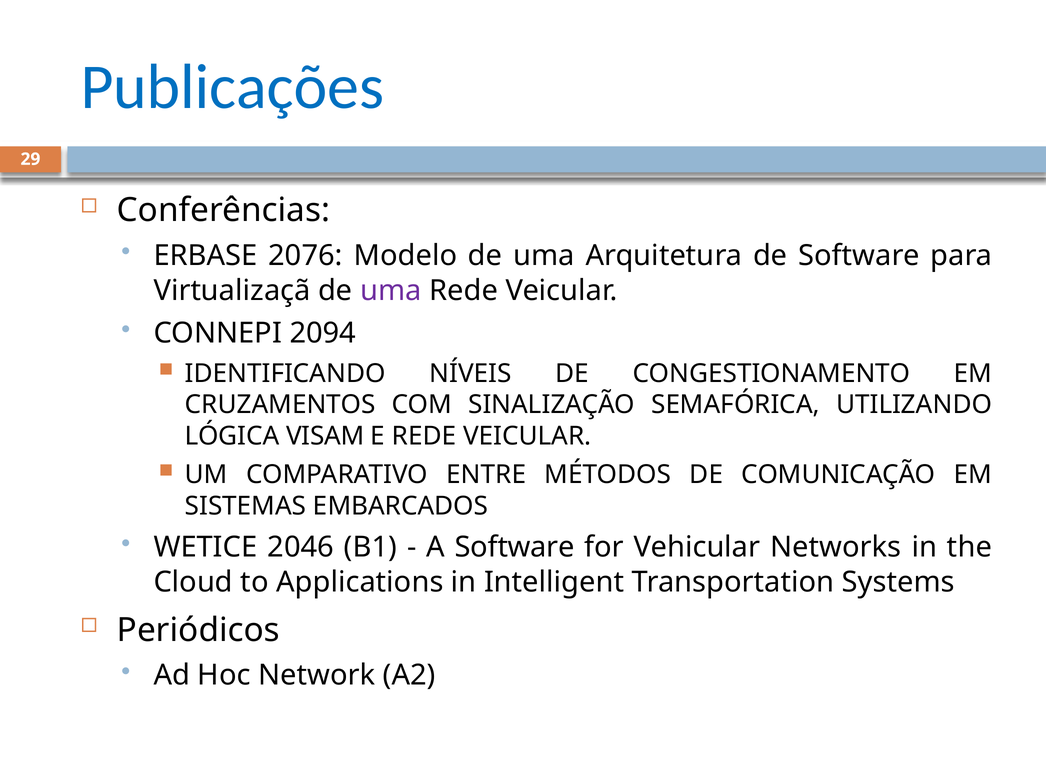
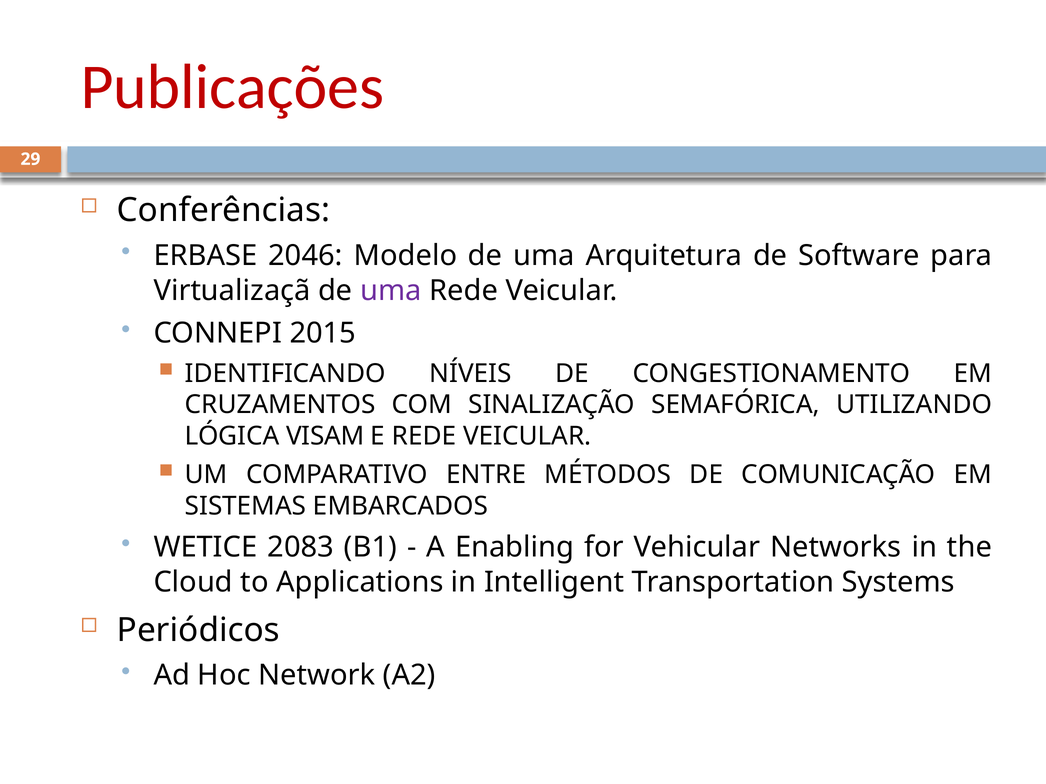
Publicações colour: blue -> red
2076: 2076 -> 2046
2094: 2094 -> 2015
2046: 2046 -> 2083
A Software: Software -> Enabling
